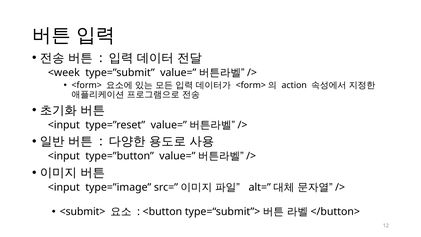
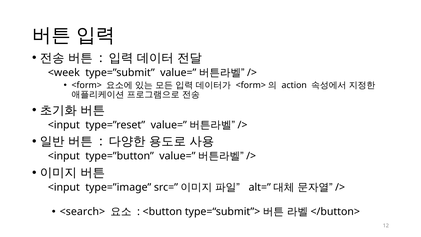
<submit>: <submit> -> <search>
